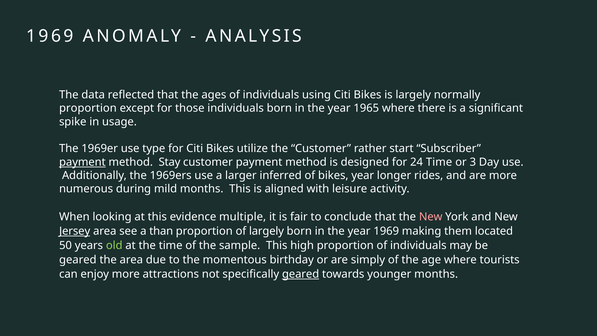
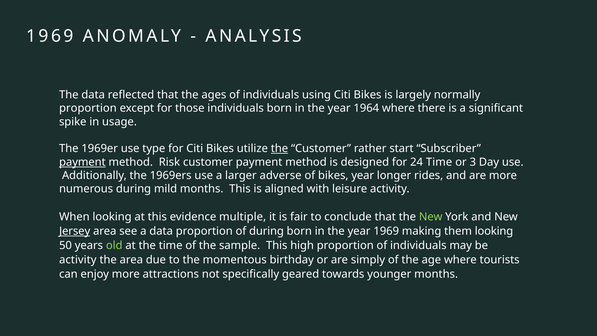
1965: 1965 -> 1964
the at (279, 149) underline: none -> present
Stay: Stay -> Risk
inferred: inferred -> adverse
New at (431, 217) colour: pink -> light green
a than: than -> data
of largely: largely -> during
them located: located -> looking
geared at (78, 260): geared -> activity
geared at (301, 274) underline: present -> none
